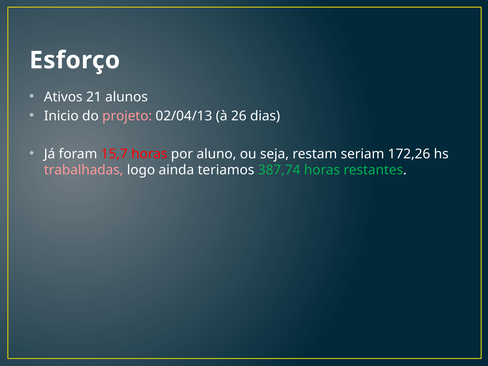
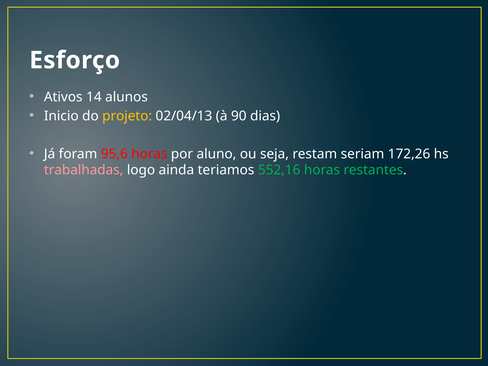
21: 21 -> 14
projeto colour: pink -> yellow
26: 26 -> 90
15,7: 15,7 -> 95,6
387,74: 387,74 -> 552,16
